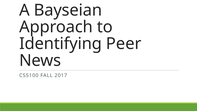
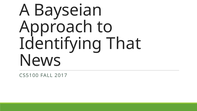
Peer: Peer -> That
